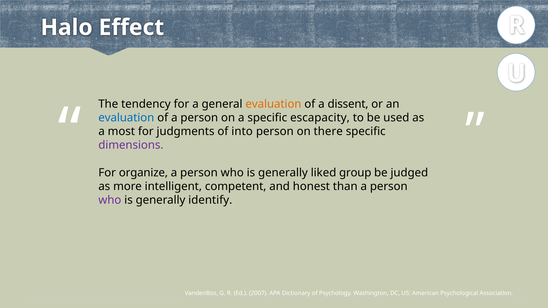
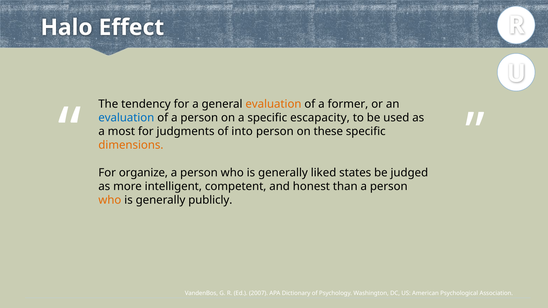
dissent: dissent -> former
there: there -> these
dimensions colour: purple -> orange
group: group -> states
who at (110, 200) colour: purple -> orange
identify: identify -> publicly
